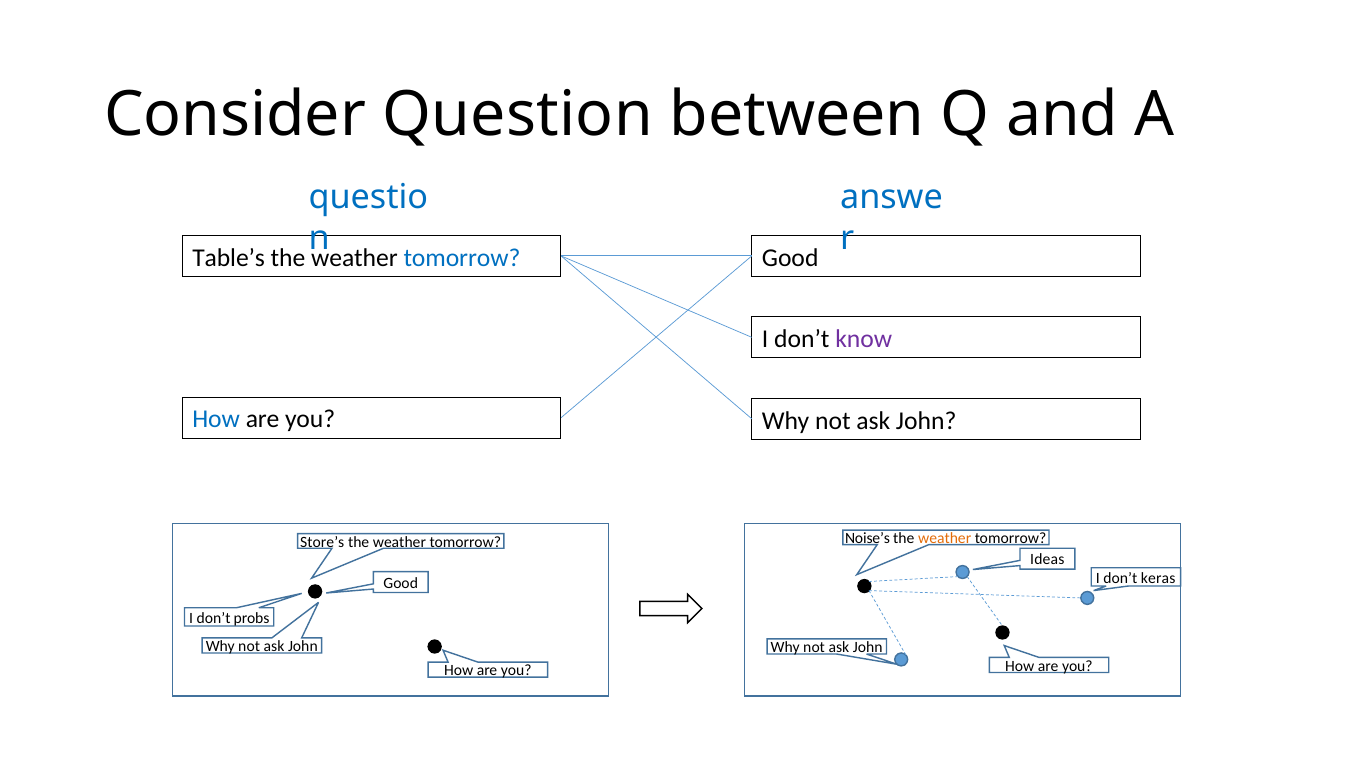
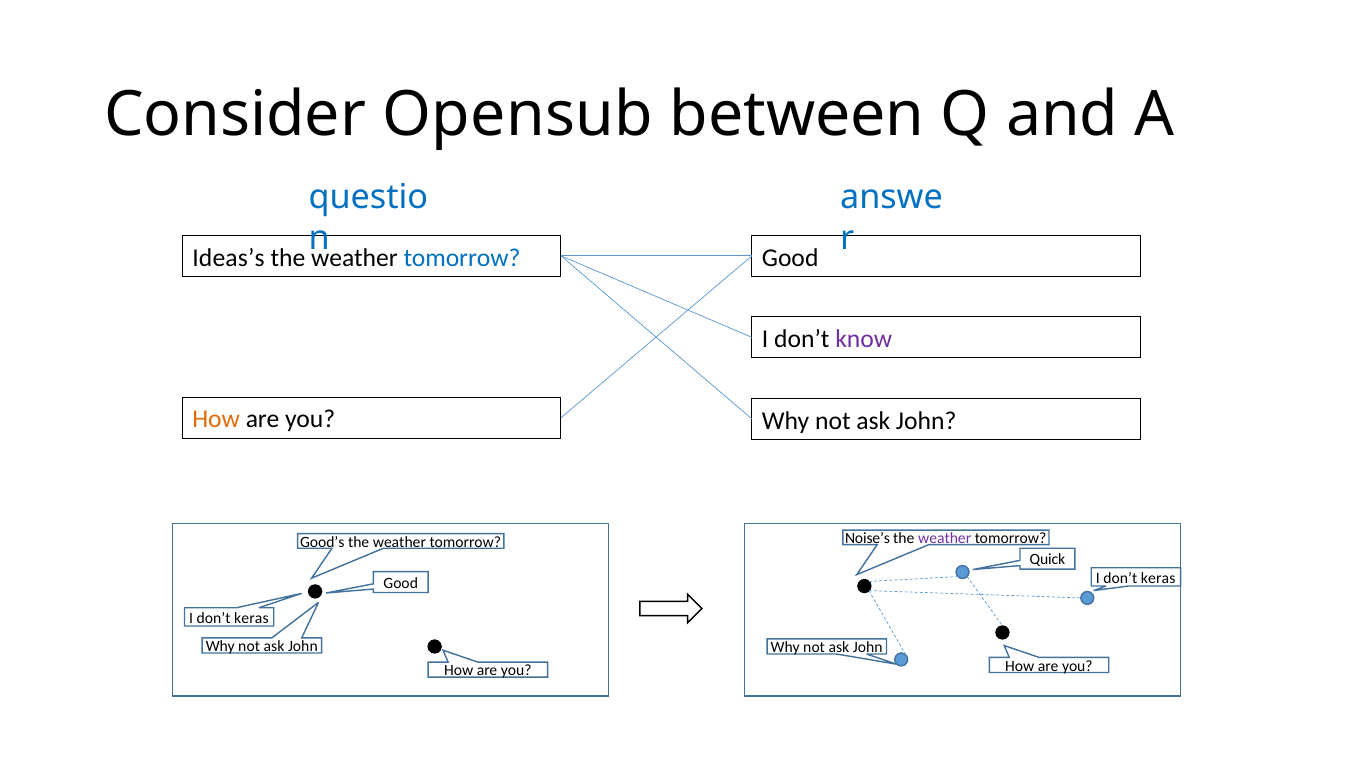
Question: Question -> Opensub
Table’s: Table’s -> Ideas’s
How at (216, 419) colour: blue -> orange
weather at (945, 538) colour: orange -> purple
Store’s: Store’s -> Good’s
Ideas: Ideas -> Quick
probs at (252, 618): probs -> keras
